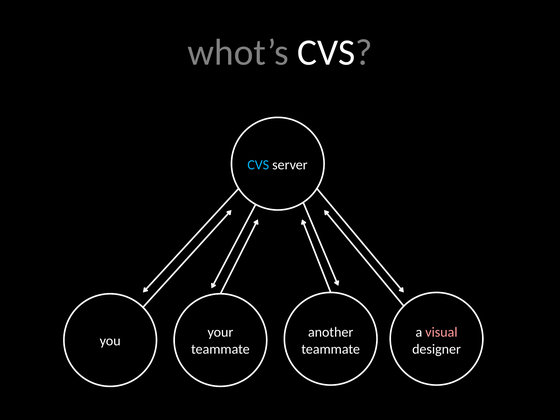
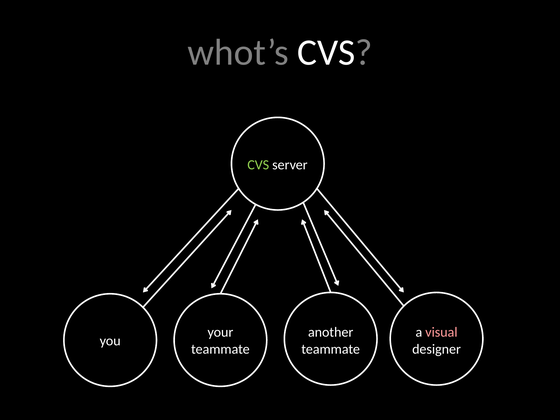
CVS at (258, 165) colour: light blue -> light green
